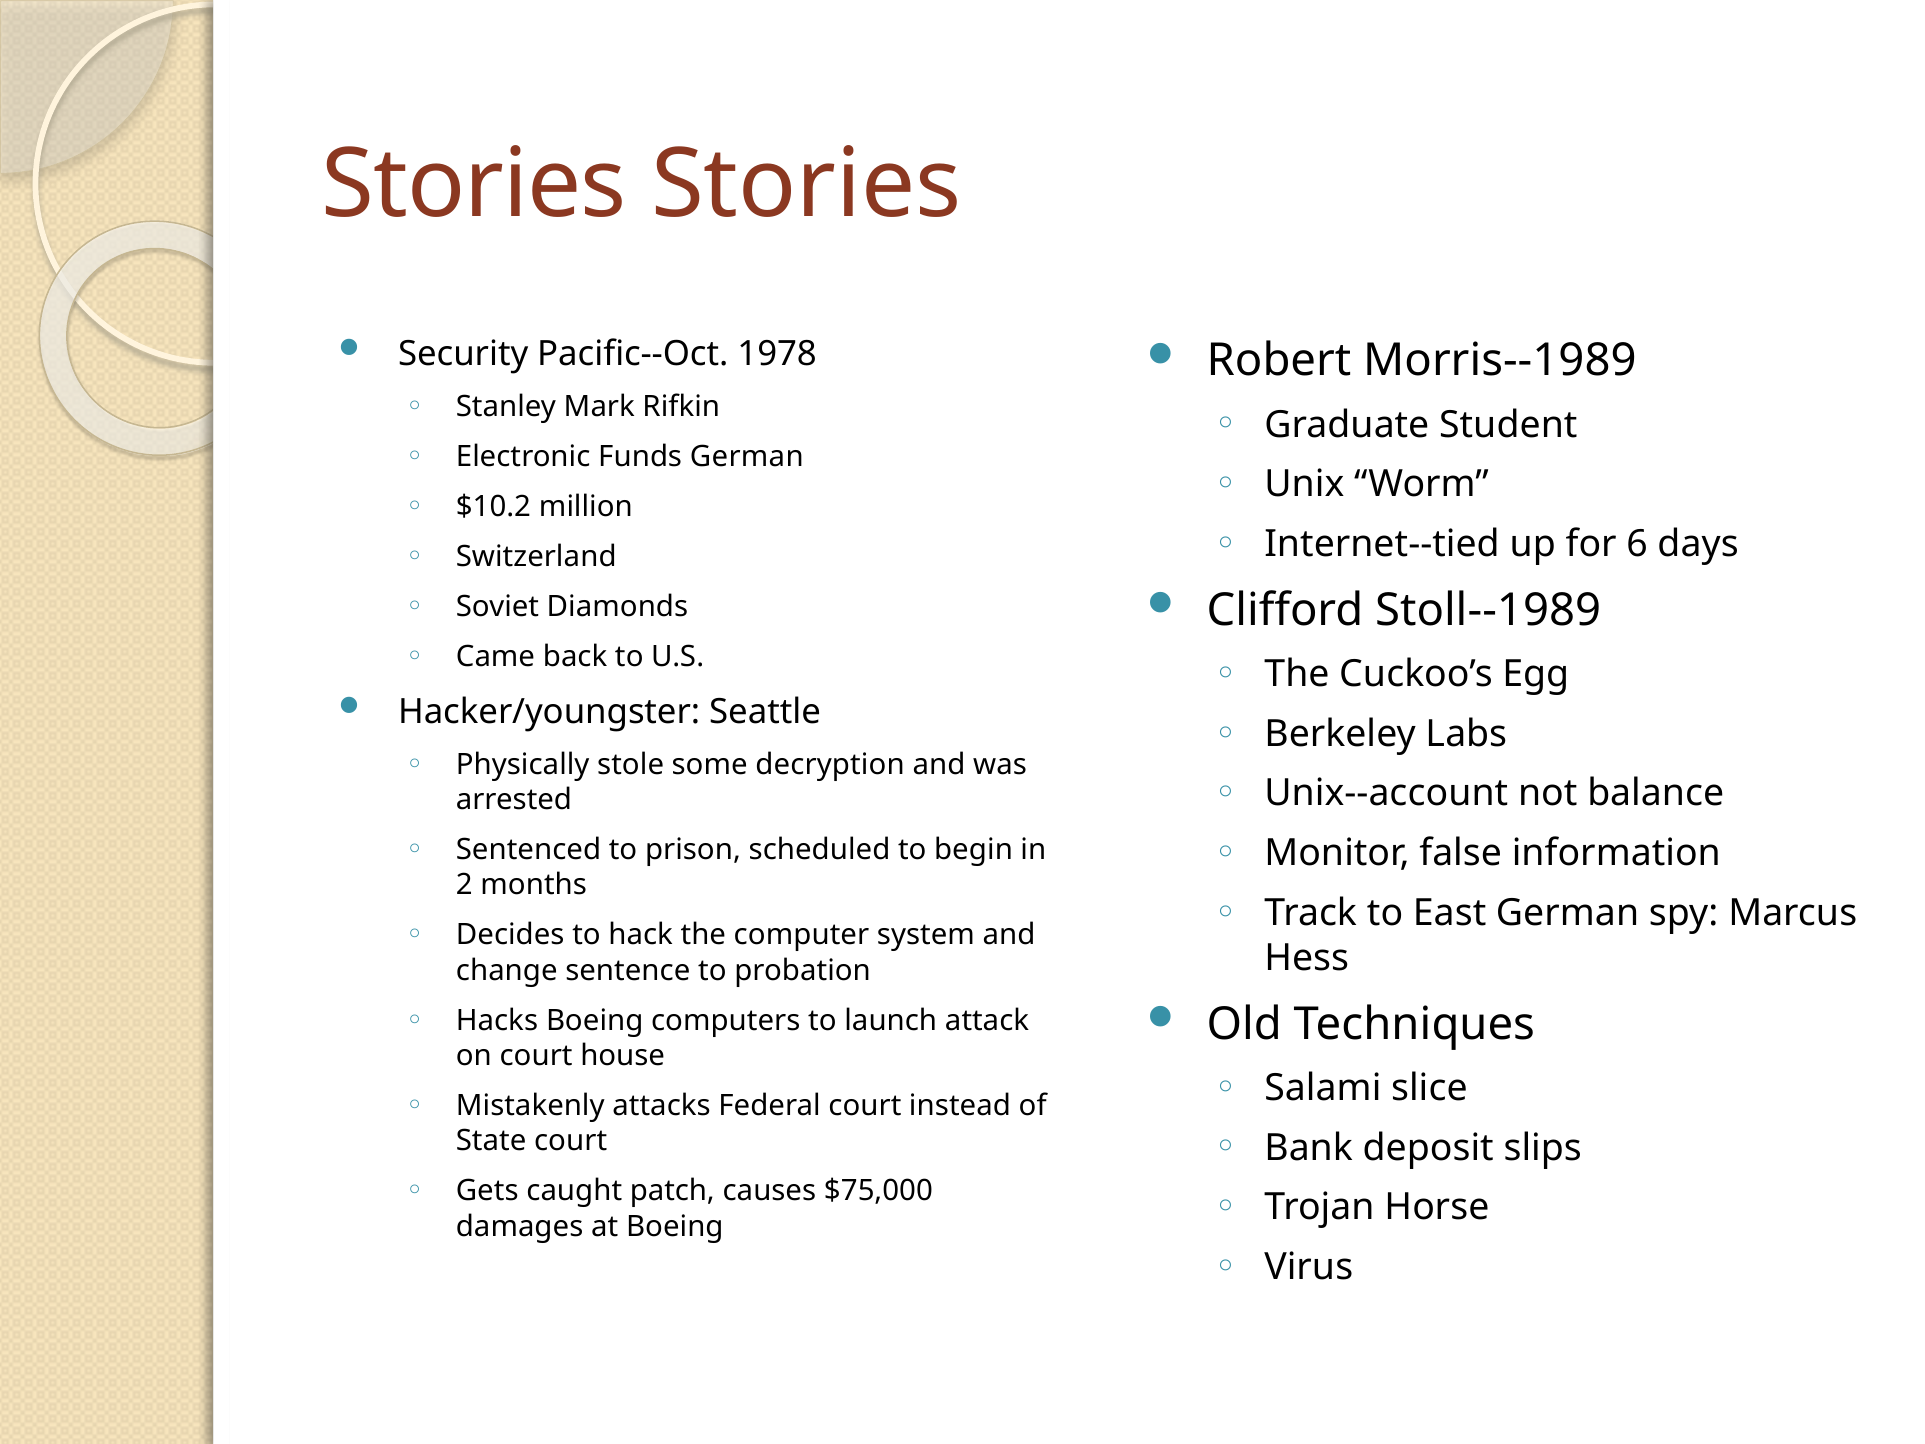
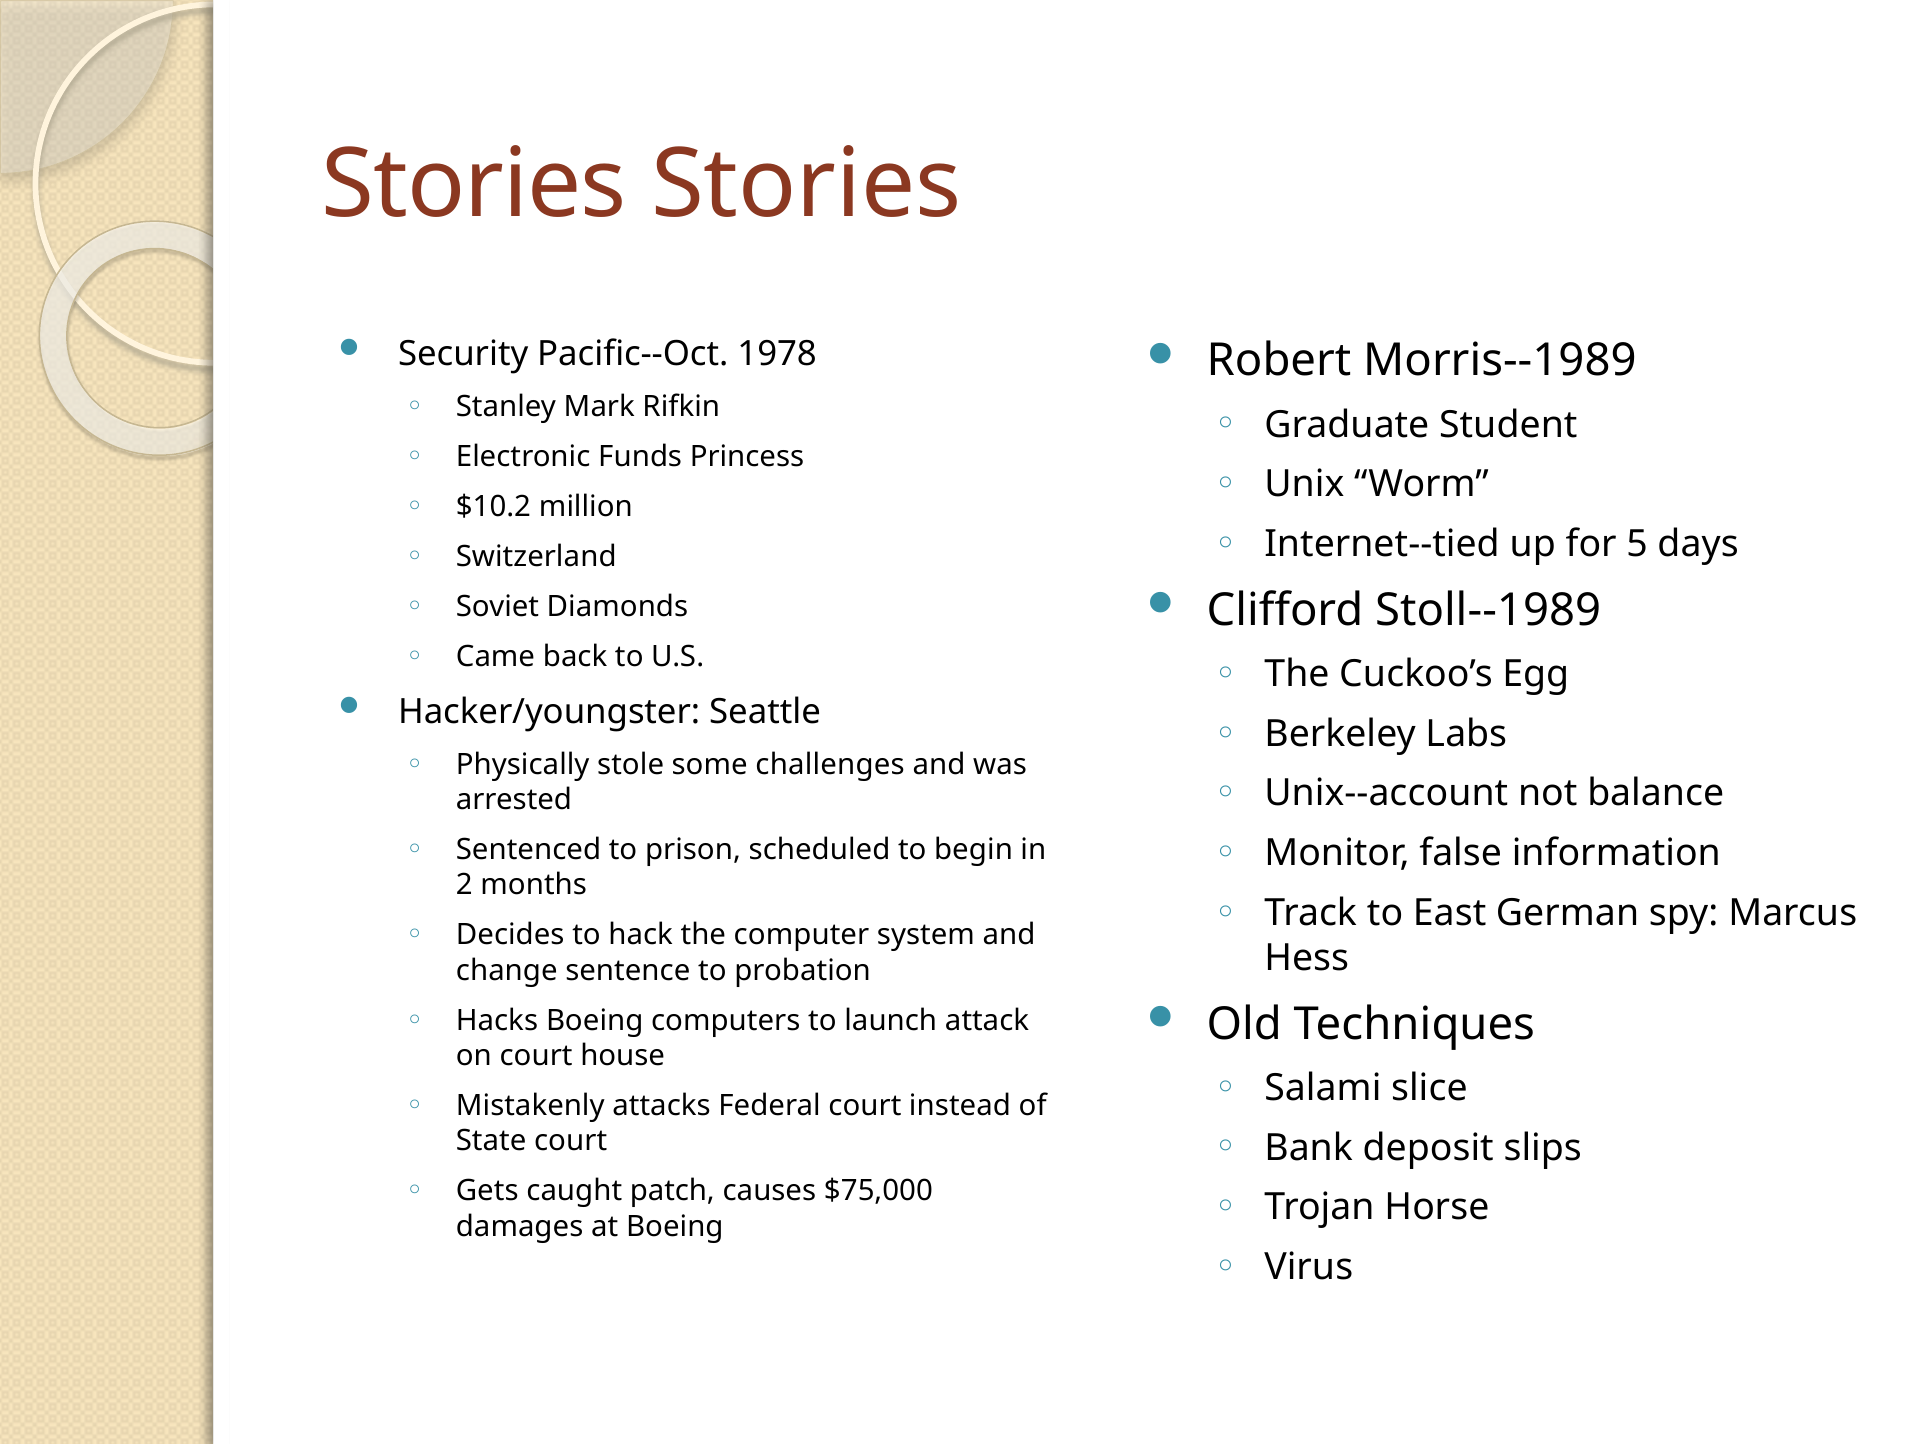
Funds German: German -> Princess
6: 6 -> 5
decryption: decryption -> challenges
